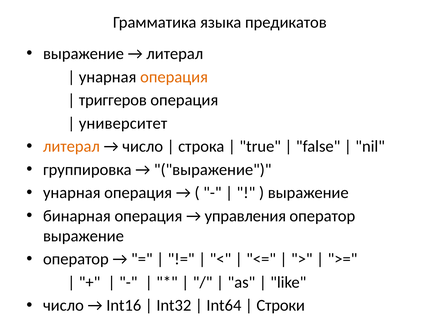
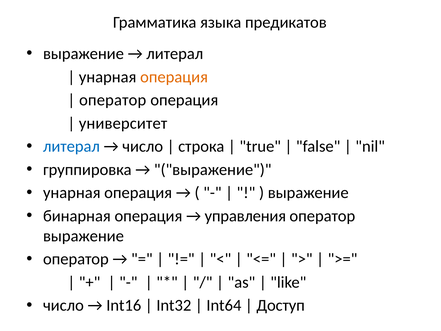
триггеров at (113, 100): триггеров -> оператор
литерал at (71, 146) colour: orange -> blue
Строки: Строки -> Доступ
